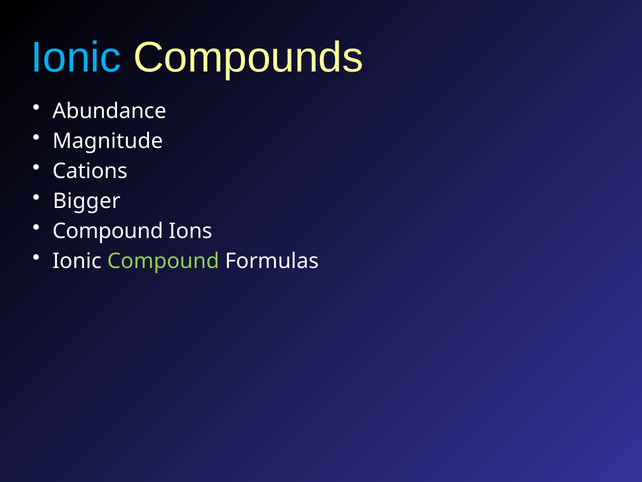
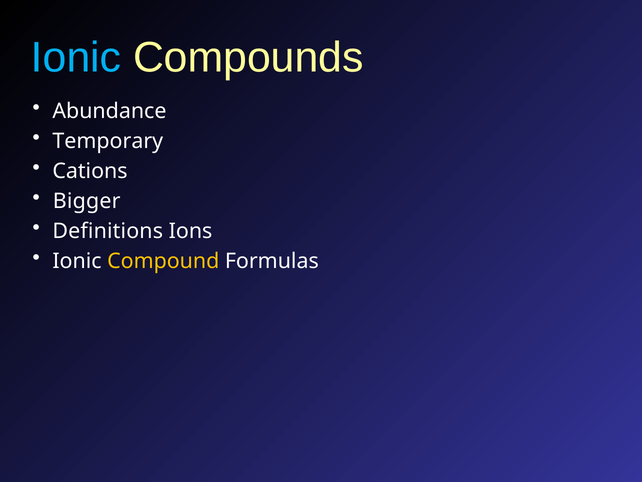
Magnitude: Magnitude -> Temporary
Compound at (108, 231): Compound -> Definitions
Compound at (163, 261) colour: light green -> yellow
